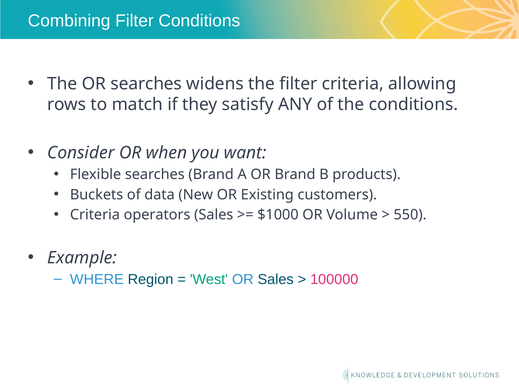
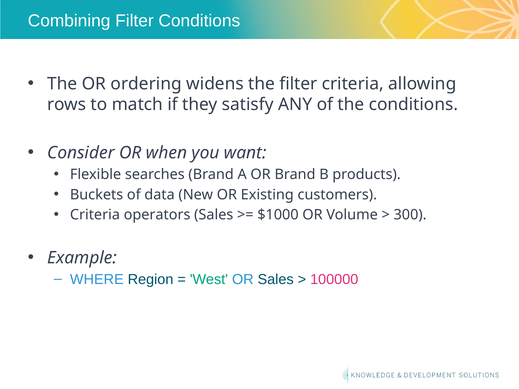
OR searches: searches -> ordering
550: 550 -> 300
